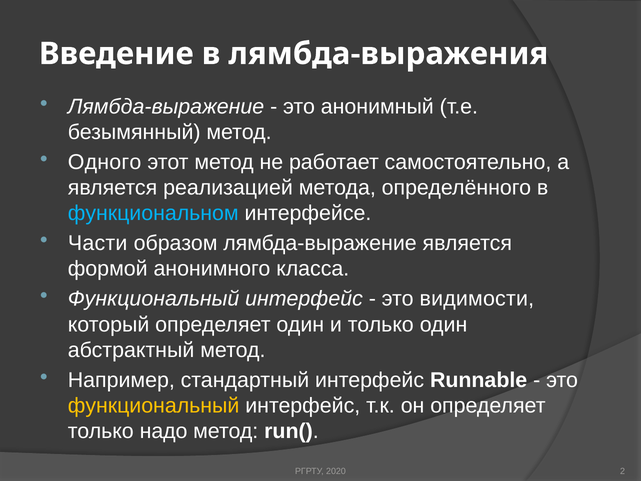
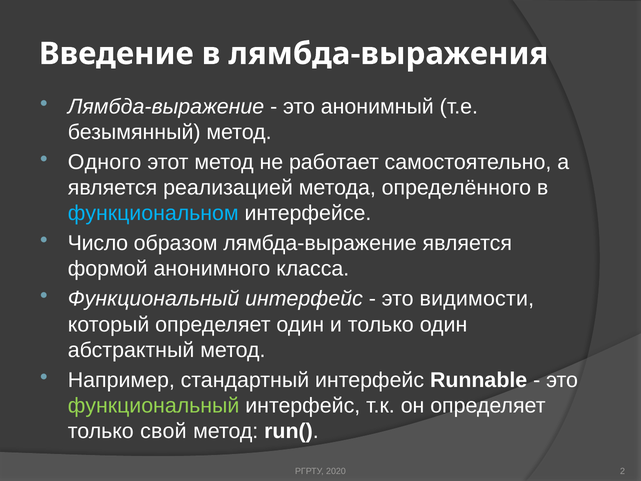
Части: Части -> Число
функциональный at (154, 406) colour: yellow -> light green
надо: надо -> свой
